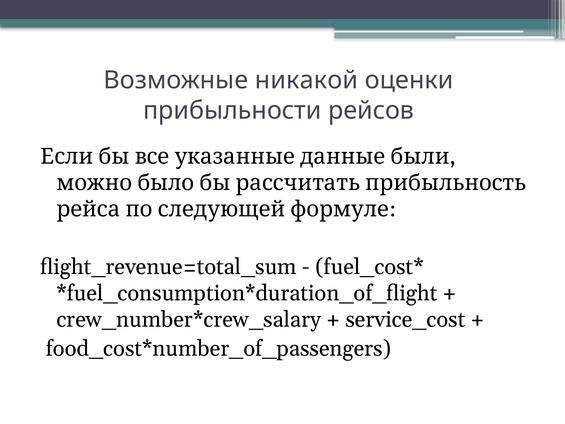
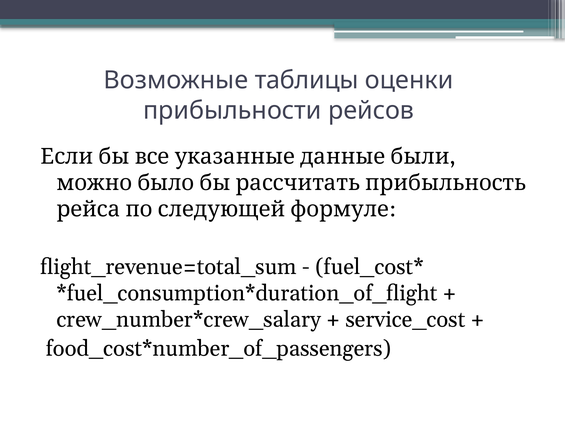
никакой: никакой -> таблицы
